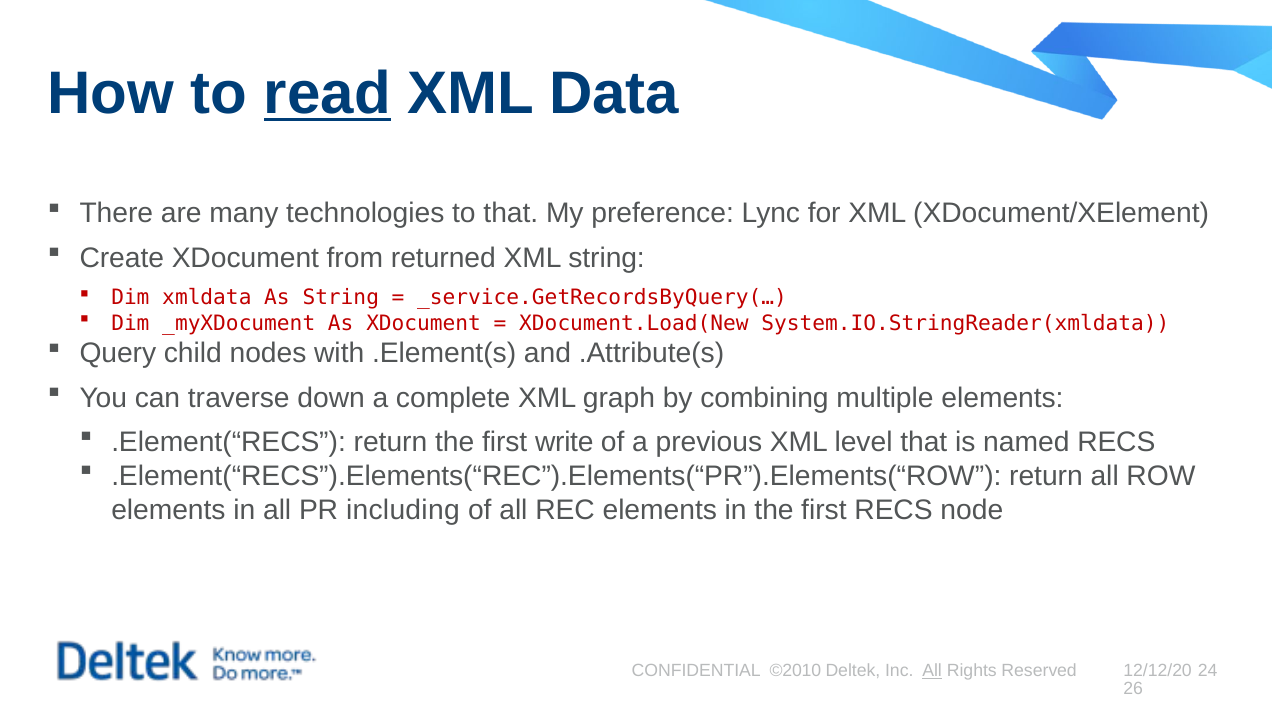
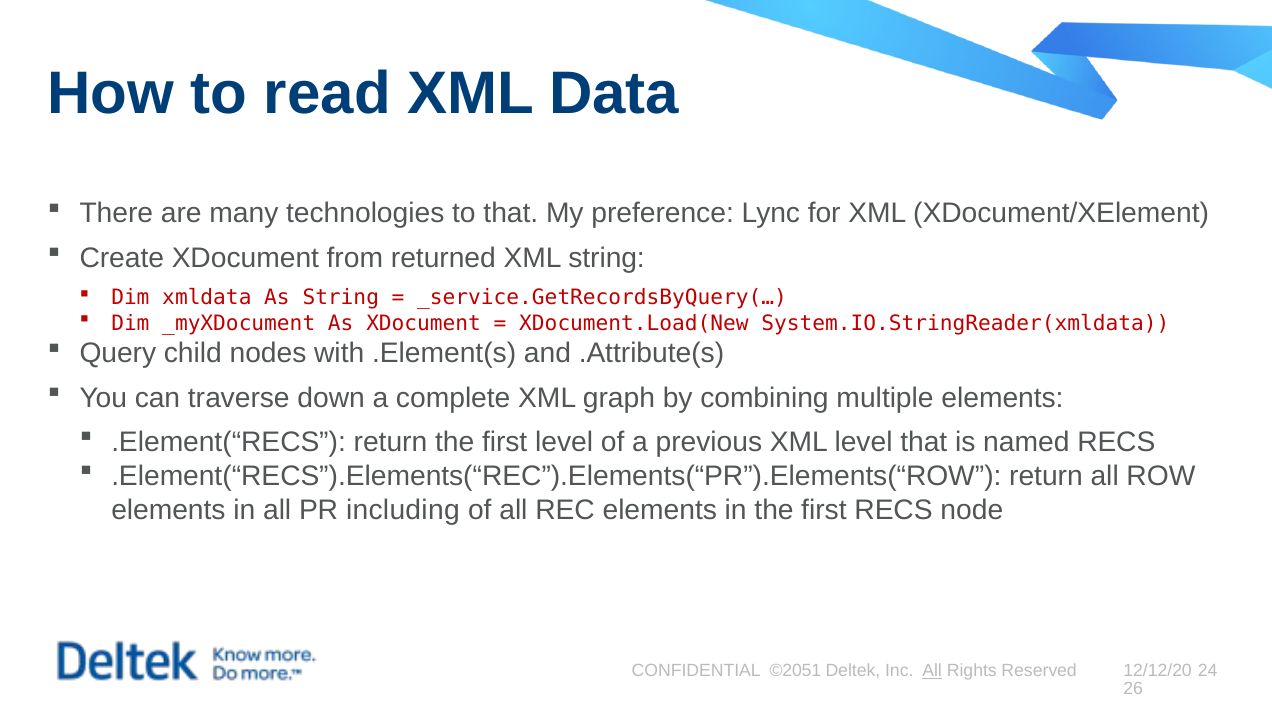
read underline: present -> none
first write: write -> level
©2010: ©2010 -> ©2051
